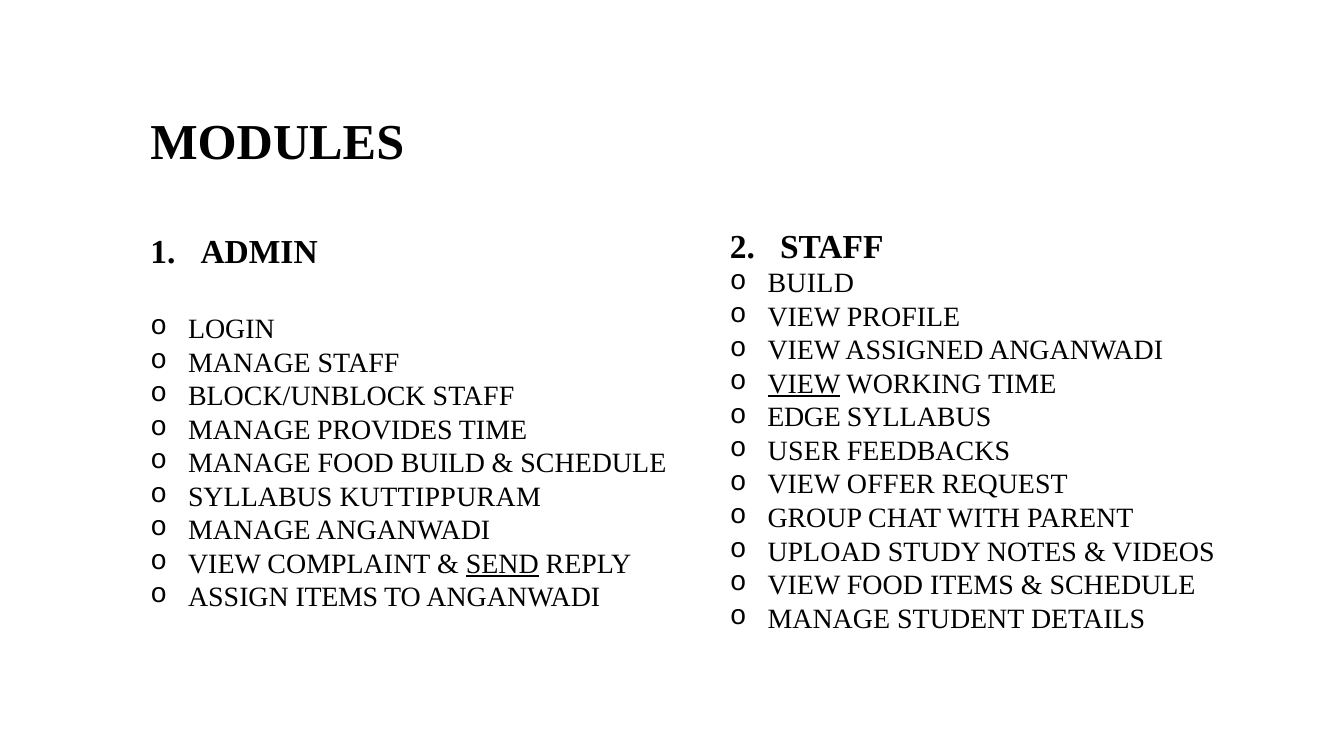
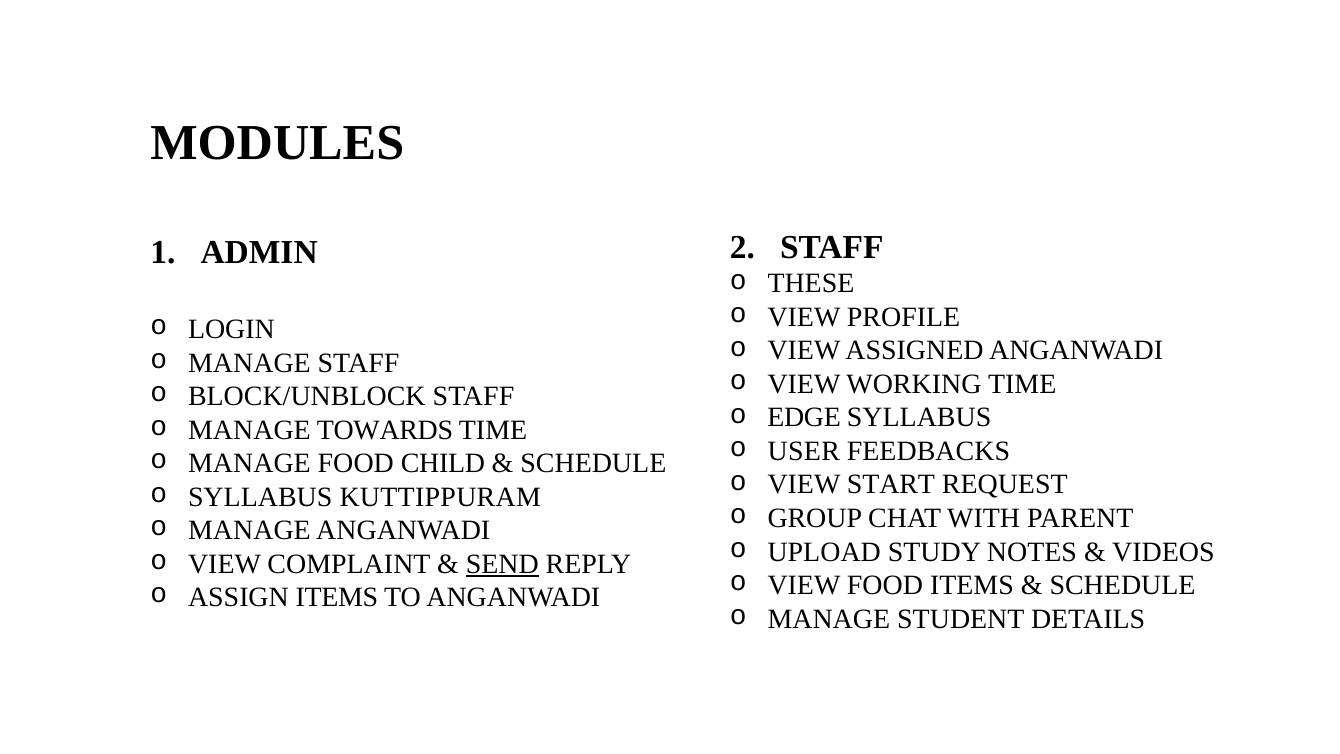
BUILD at (811, 284): BUILD -> THESE
VIEW at (804, 384) underline: present -> none
PROVIDES: PROVIDES -> TOWARDS
FOOD BUILD: BUILD -> CHILD
OFFER: OFFER -> START
